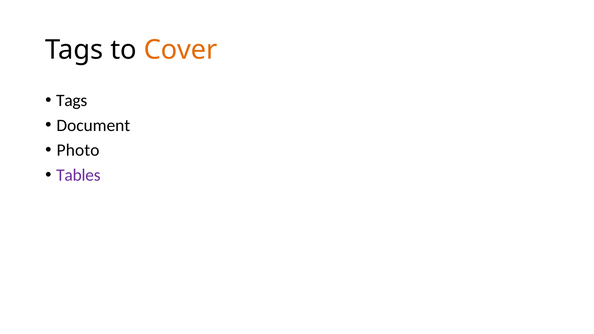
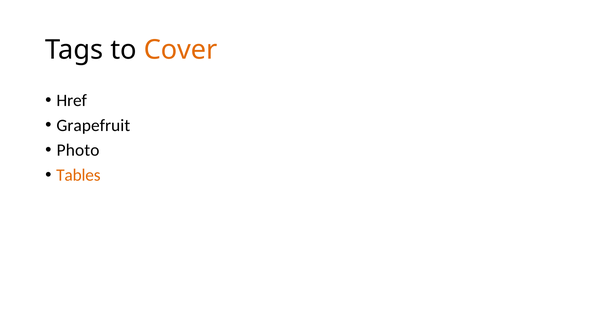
Tags at (72, 100): Tags -> Href
Document: Document -> Grapefruit
Tables colour: purple -> orange
